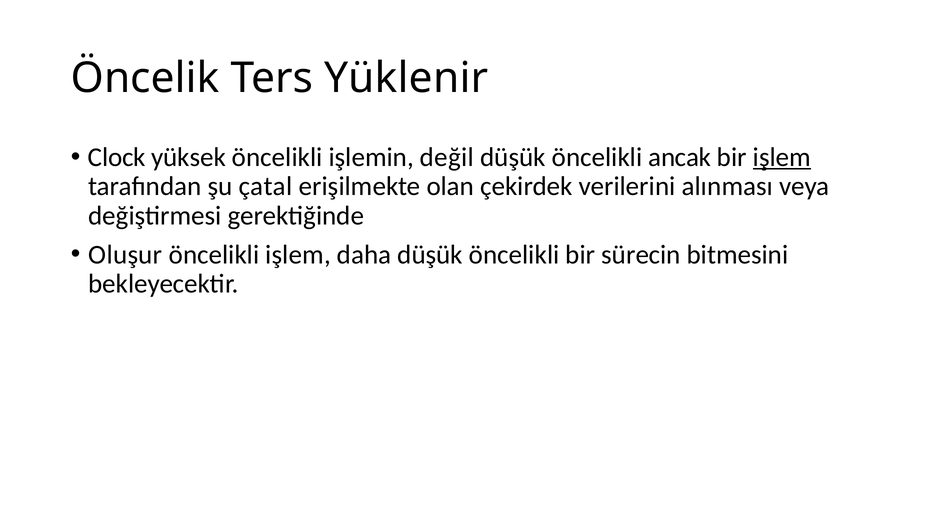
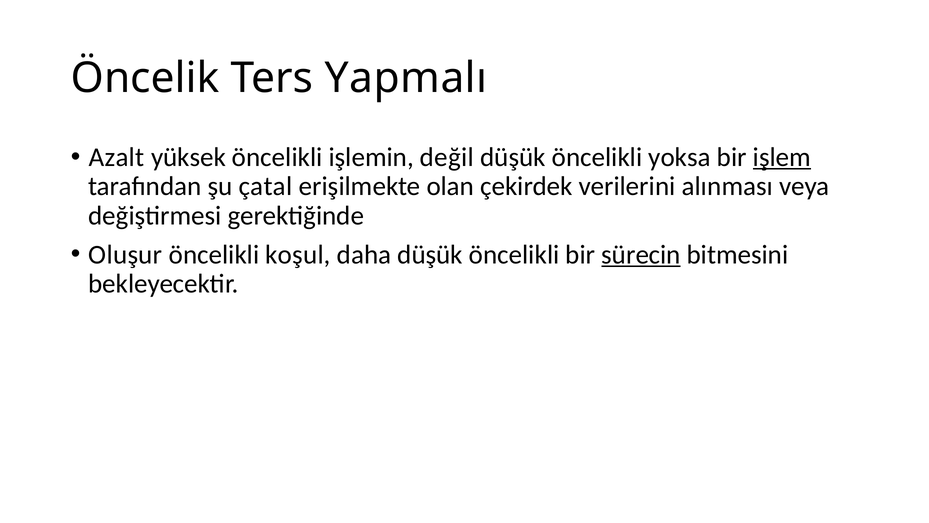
Yüklenir: Yüklenir -> Yapmalı
Clock: Clock -> Azalt
ancak: ancak -> yoksa
öncelikli işlem: işlem -> koşul
sürecin underline: none -> present
